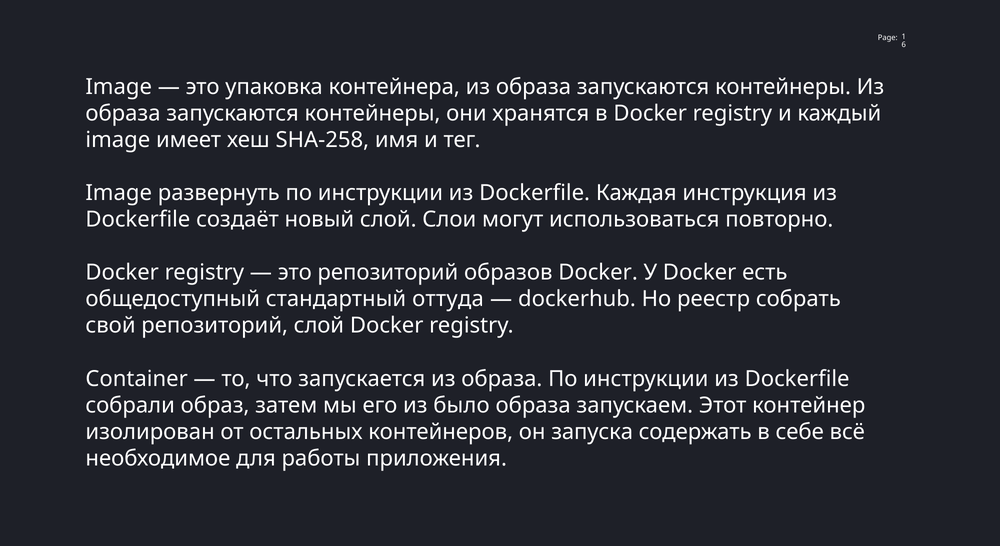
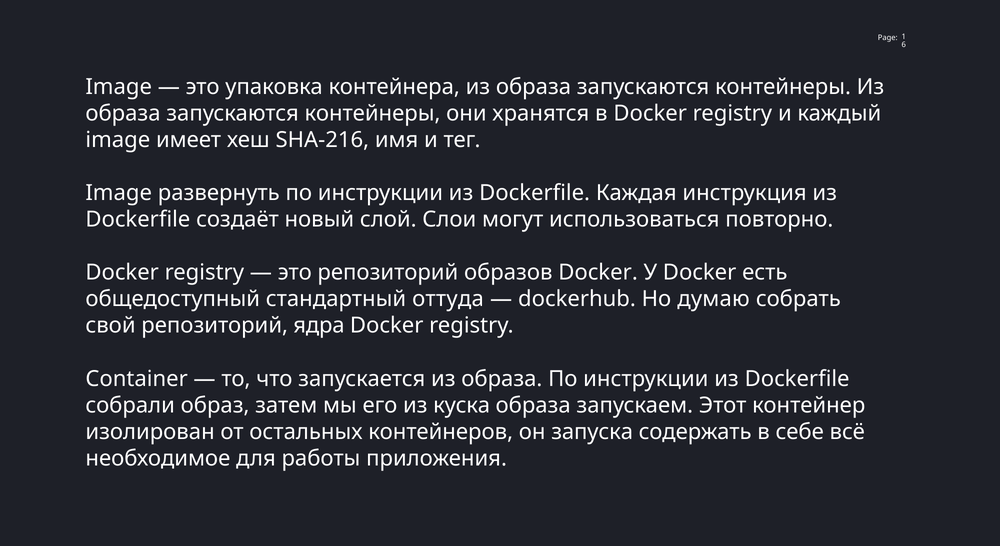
SHA-258: SHA-258 -> SHA-216
реестр: реестр -> думаю
репозиторий слой: слой -> ядра
было: было -> куска
